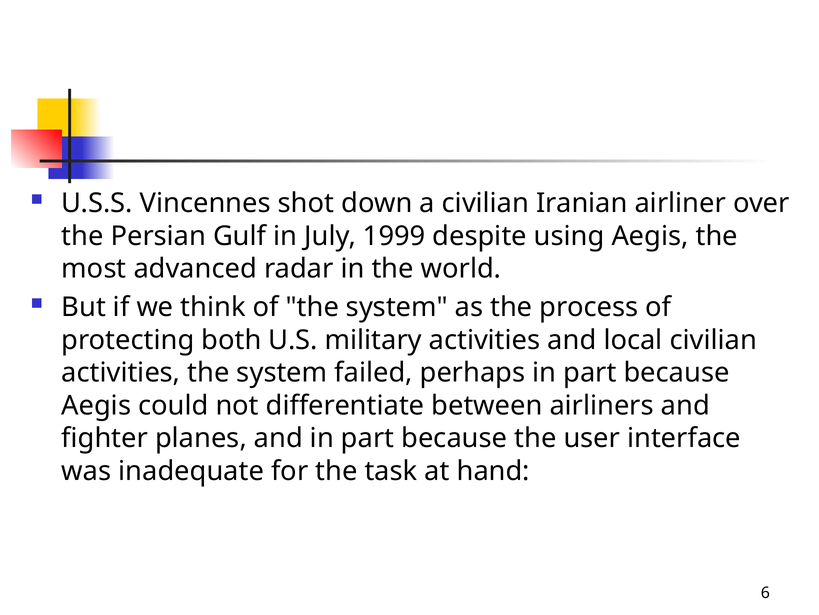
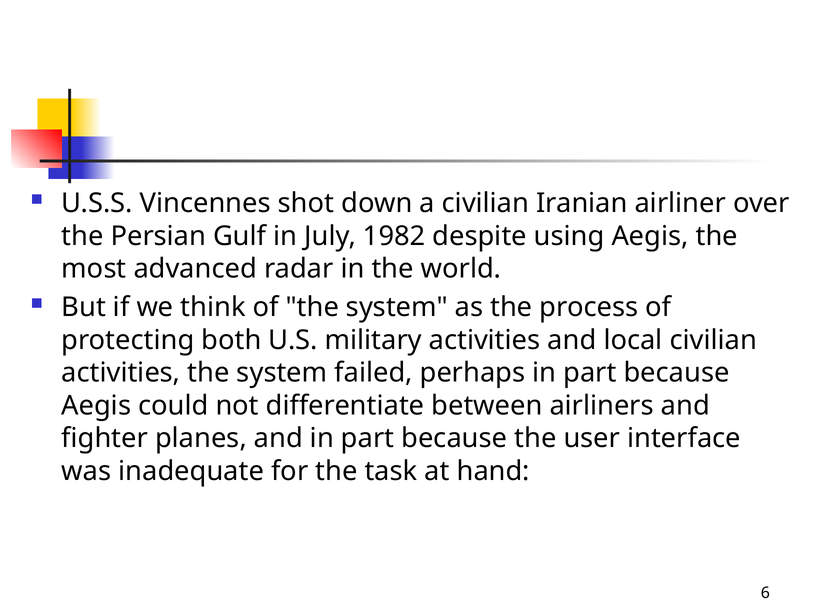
1999: 1999 -> 1982
